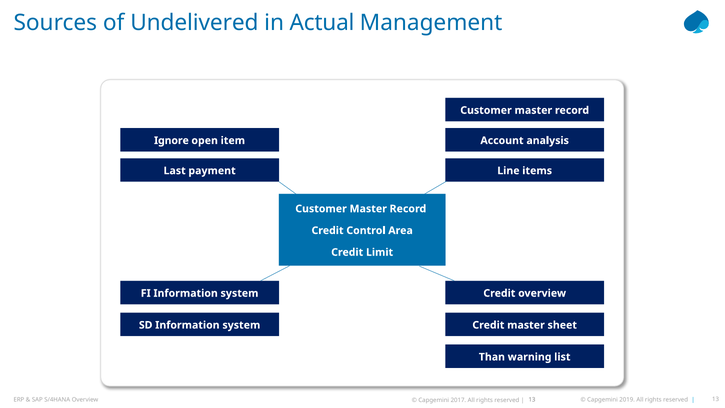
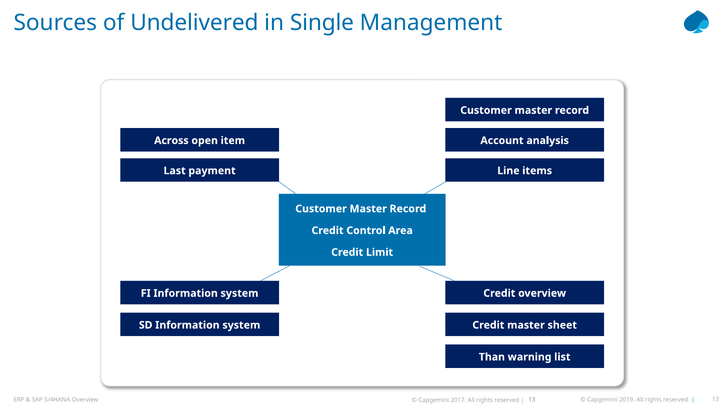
Actual: Actual -> Single
Ignore: Ignore -> Across
